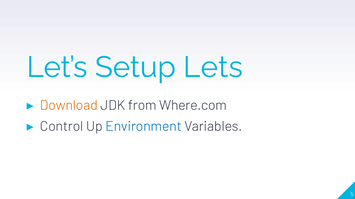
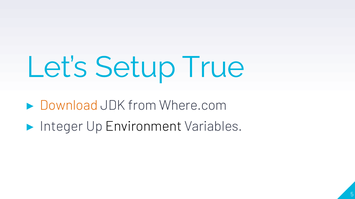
Lets: Lets -> True
Control: Control -> Integer
Environment colour: blue -> black
